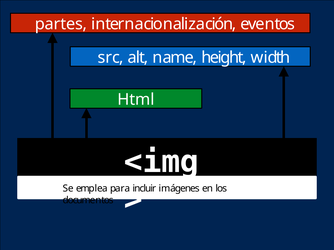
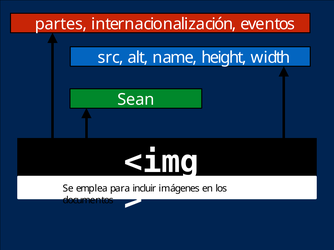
Html: Html -> Sean
